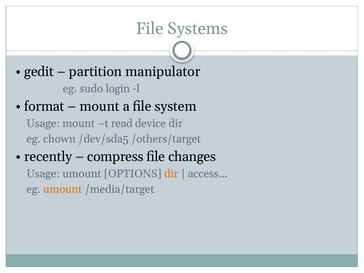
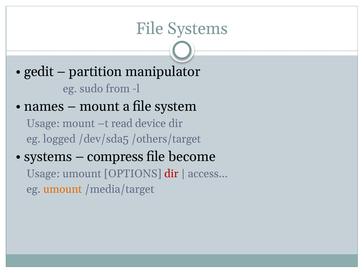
login: login -> from
format: format -> names
chown: chown -> logged
recently at (48, 157): recently -> systems
changes: changes -> become
dir at (171, 174) colour: orange -> red
